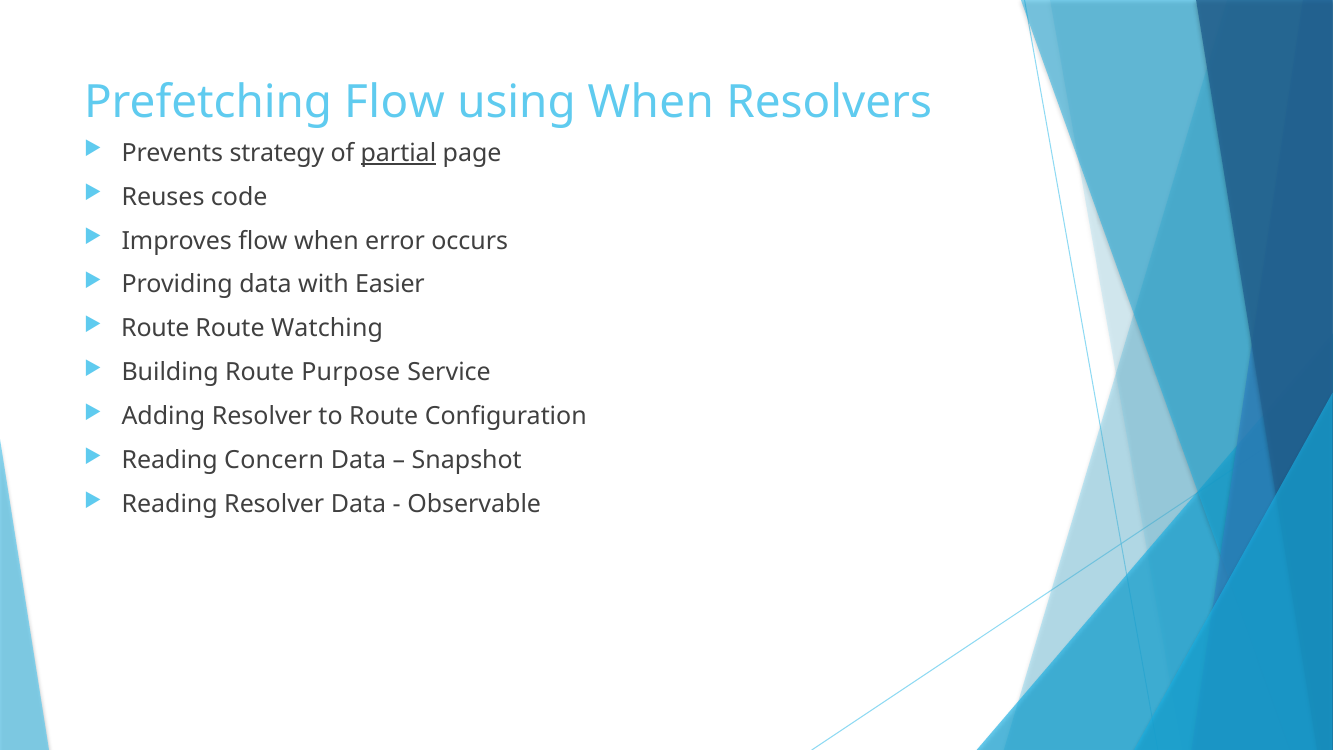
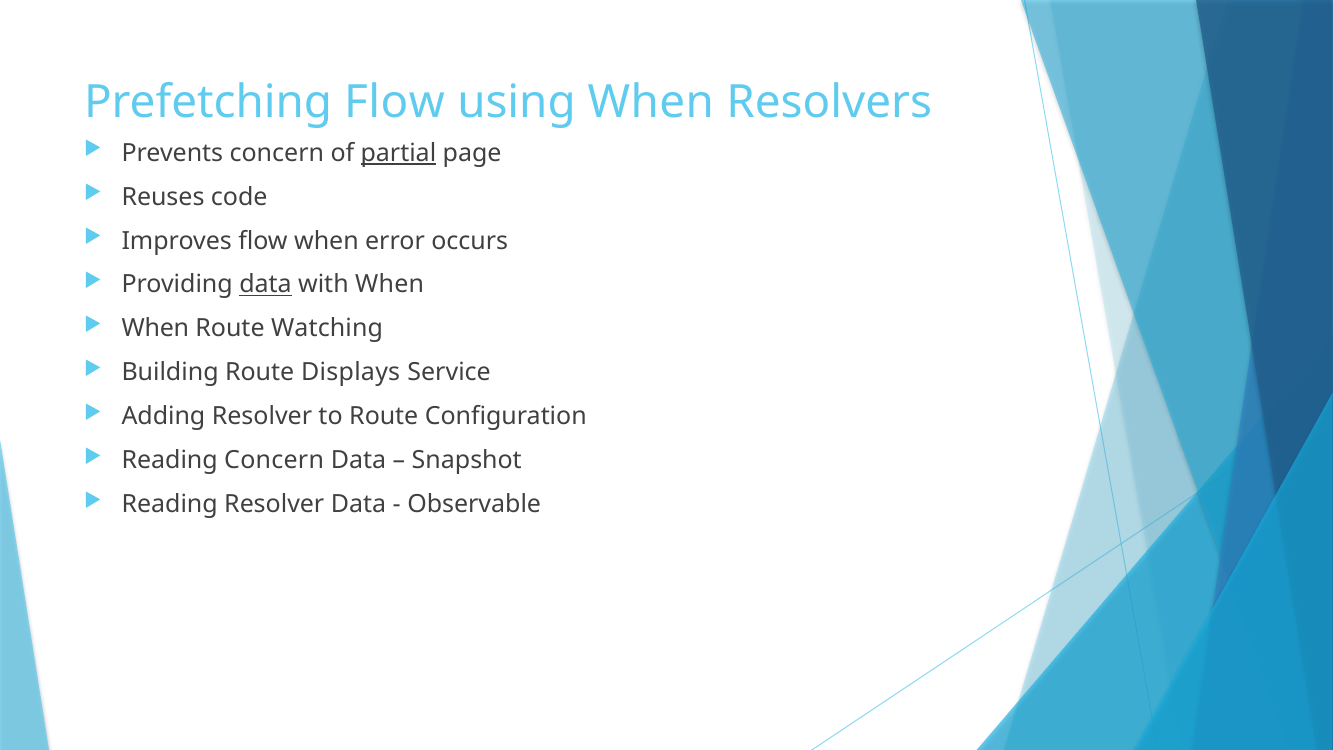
Prevents strategy: strategy -> concern
data at (265, 285) underline: none -> present
with Easier: Easier -> When
Route at (155, 329): Route -> When
Purpose: Purpose -> Displays
